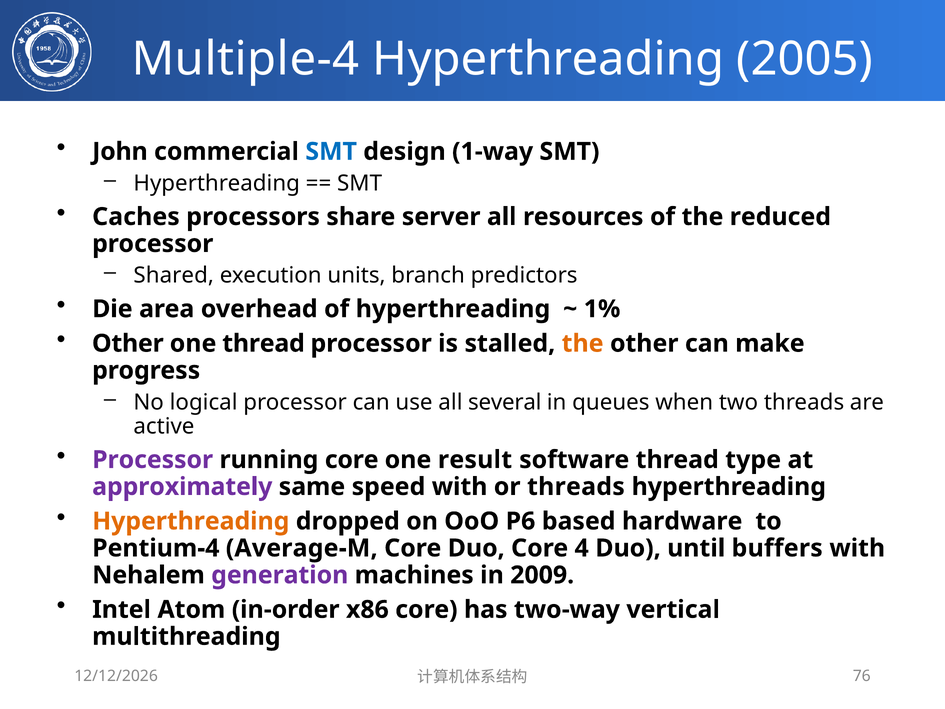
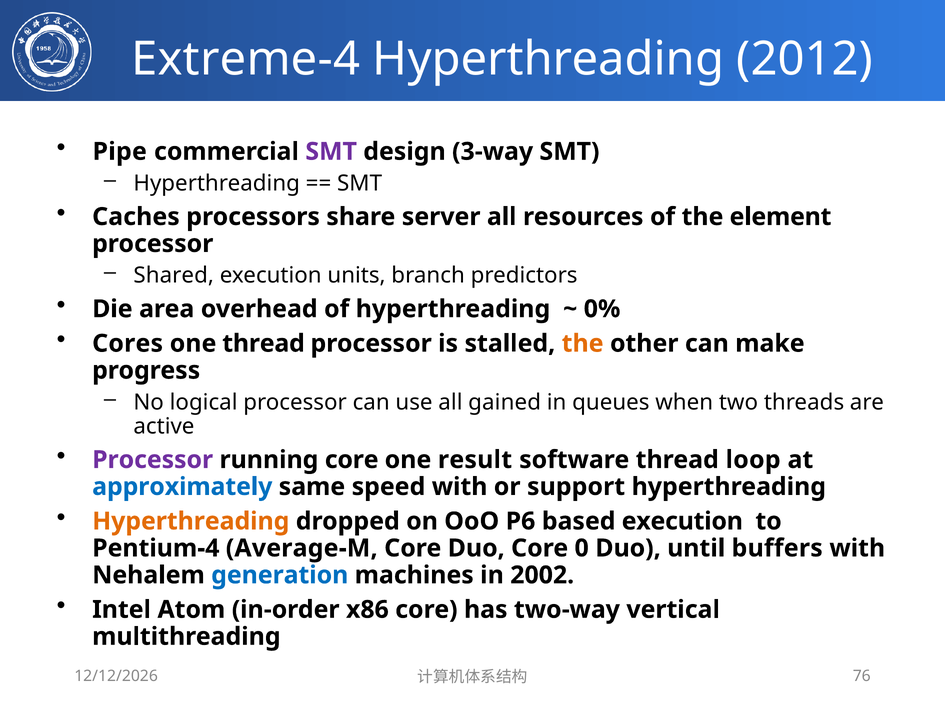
Multiple-4: Multiple-4 -> Extreme-4
2005: 2005 -> 2012
John: John -> Pipe
SMT at (331, 151) colour: blue -> purple
1-way: 1-way -> 3-way
reduced: reduced -> element
1%: 1% -> 0%
Other at (128, 343): Other -> Cores
several: several -> gained
type: type -> loop
approximately colour: purple -> blue
or threads: threads -> support
based hardware: hardware -> execution
4: 4 -> 0
generation colour: purple -> blue
2009: 2009 -> 2002
